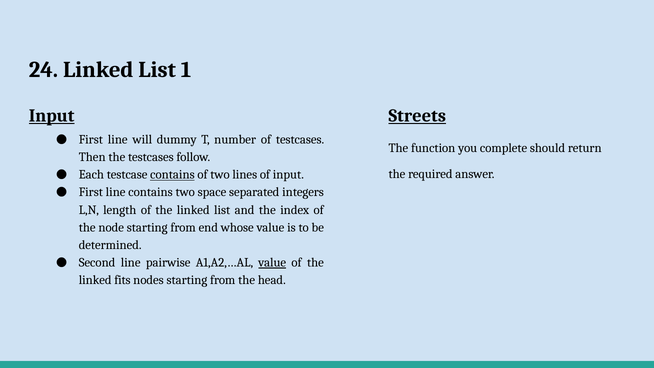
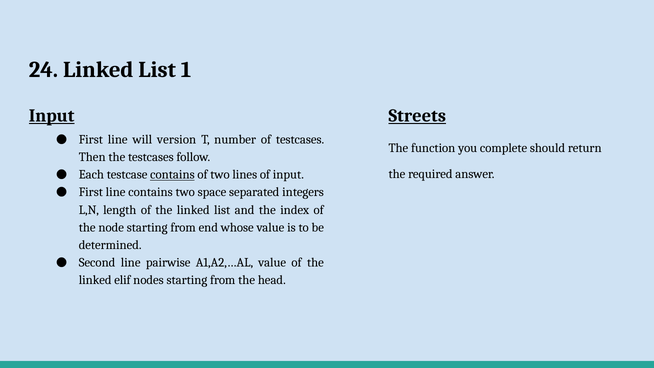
dummy: dummy -> version
value at (272, 262) underline: present -> none
fits: fits -> elif
